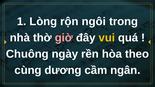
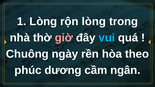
rộn ngôi: ngôi -> lòng
vui colour: yellow -> light blue
cùng: cùng -> phúc
